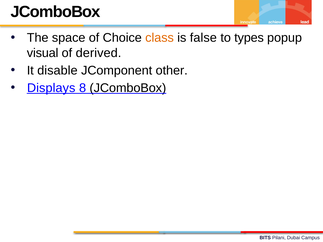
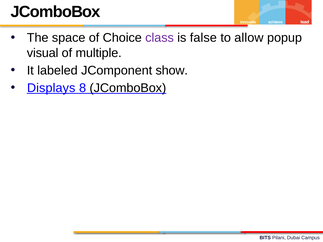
class colour: orange -> purple
types: types -> allow
derived: derived -> multiple
disable: disable -> labeled
other: other -> show
